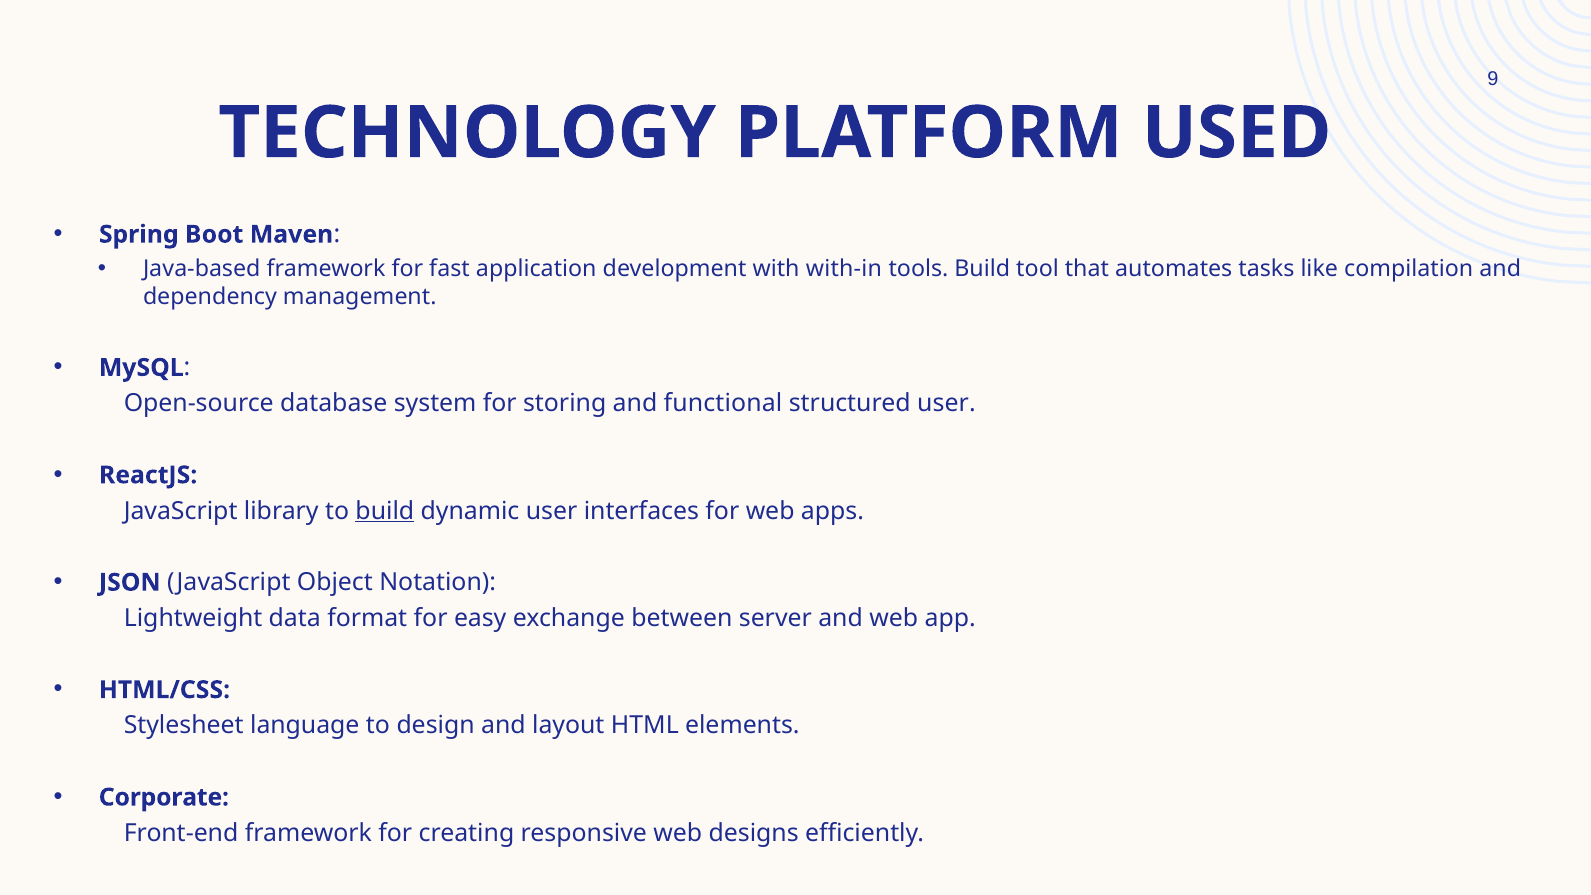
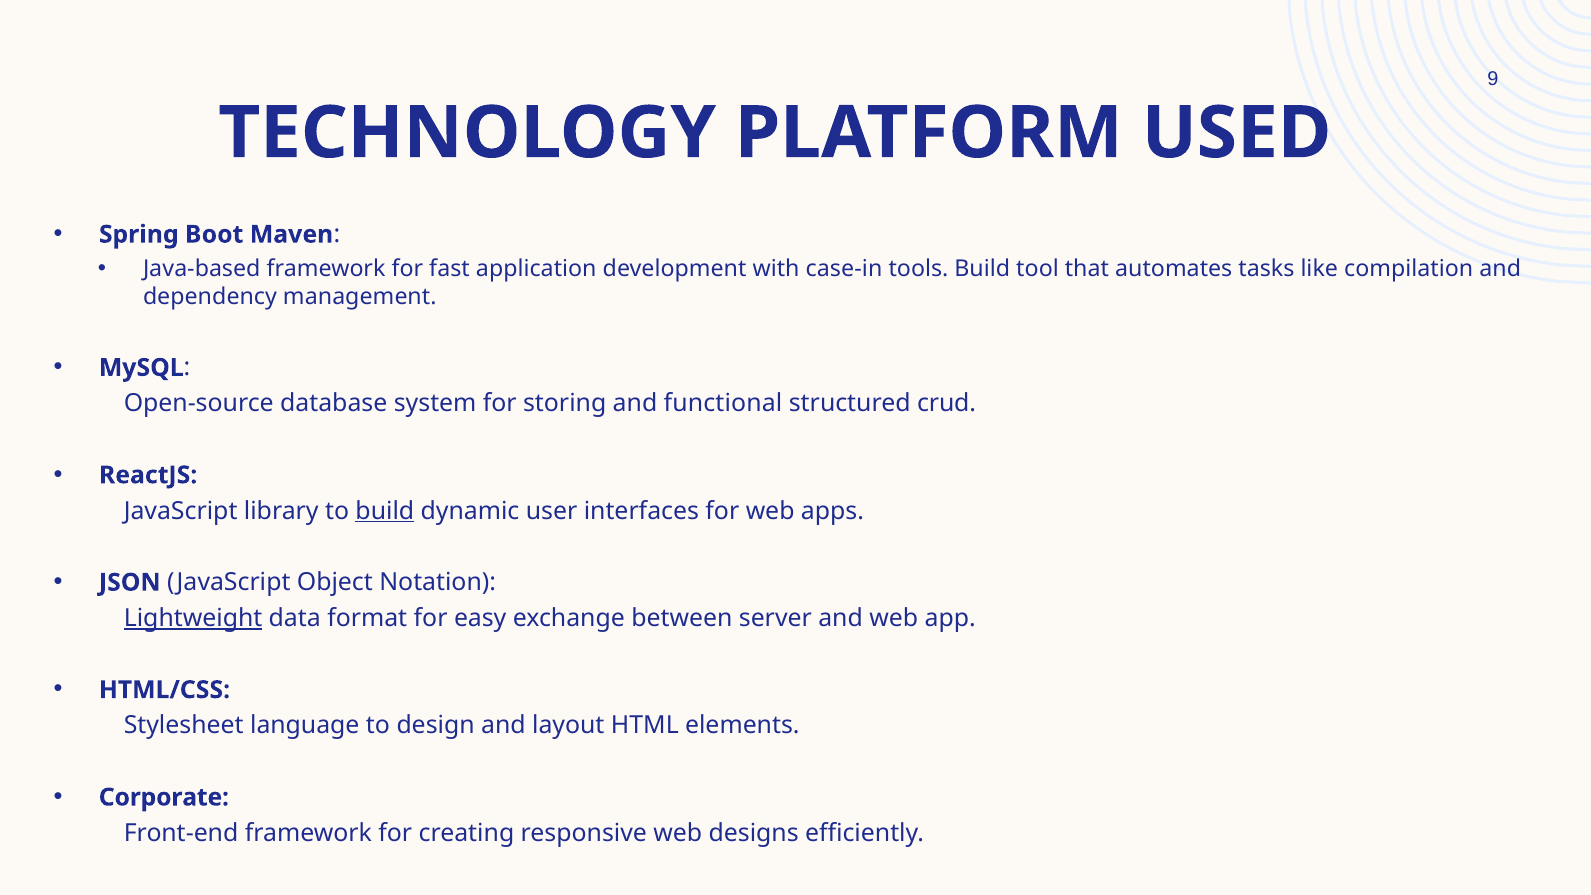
with-in: with-in -> case-in
structured user: user -> crud
Lightweight underline: none -> present
